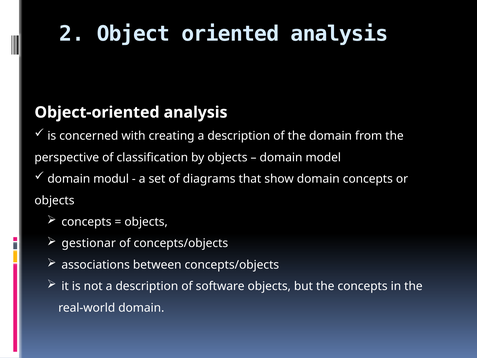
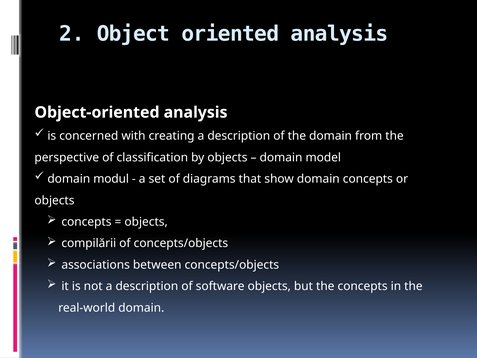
gestionar: gestionar -> compilării
